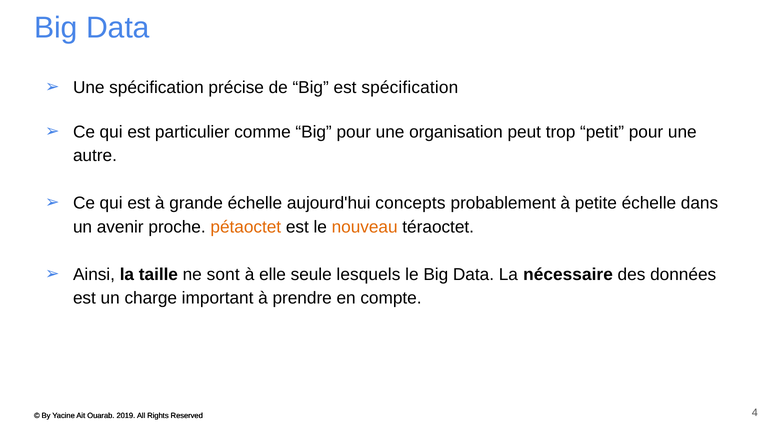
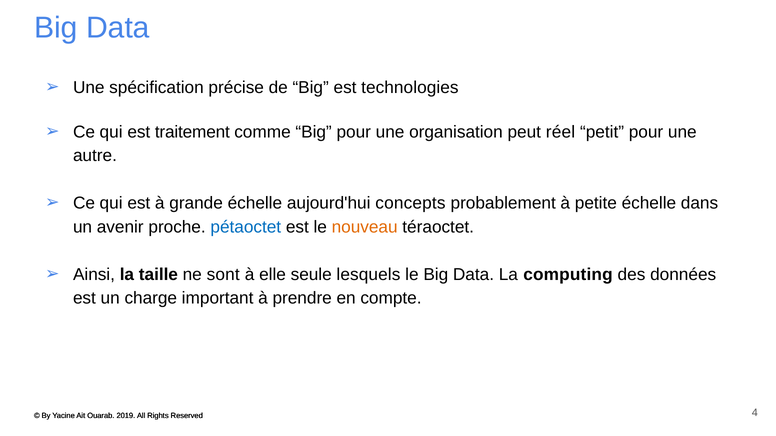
est spécification: spécification -> technologies
particulier: particulier -> traitement
trop: trop -> réel
pétaoctet colour: orange -> blue
nécessaire: nécessaire -> computing
